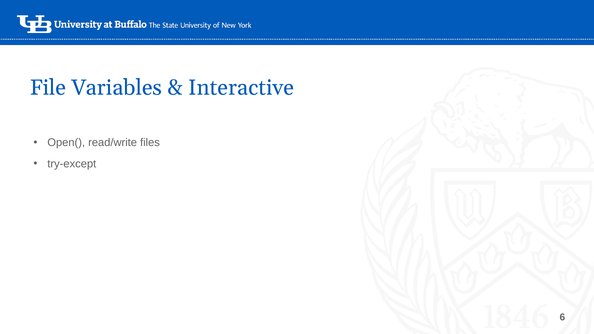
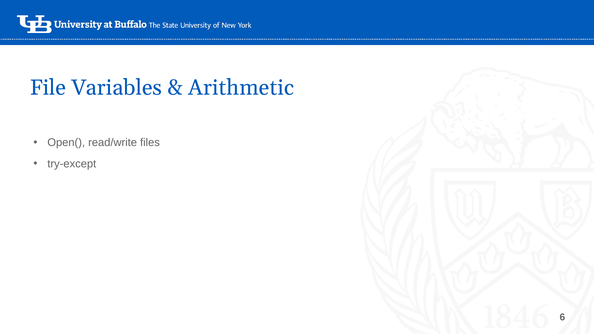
Interactive: Interactive -> Arithmetic
